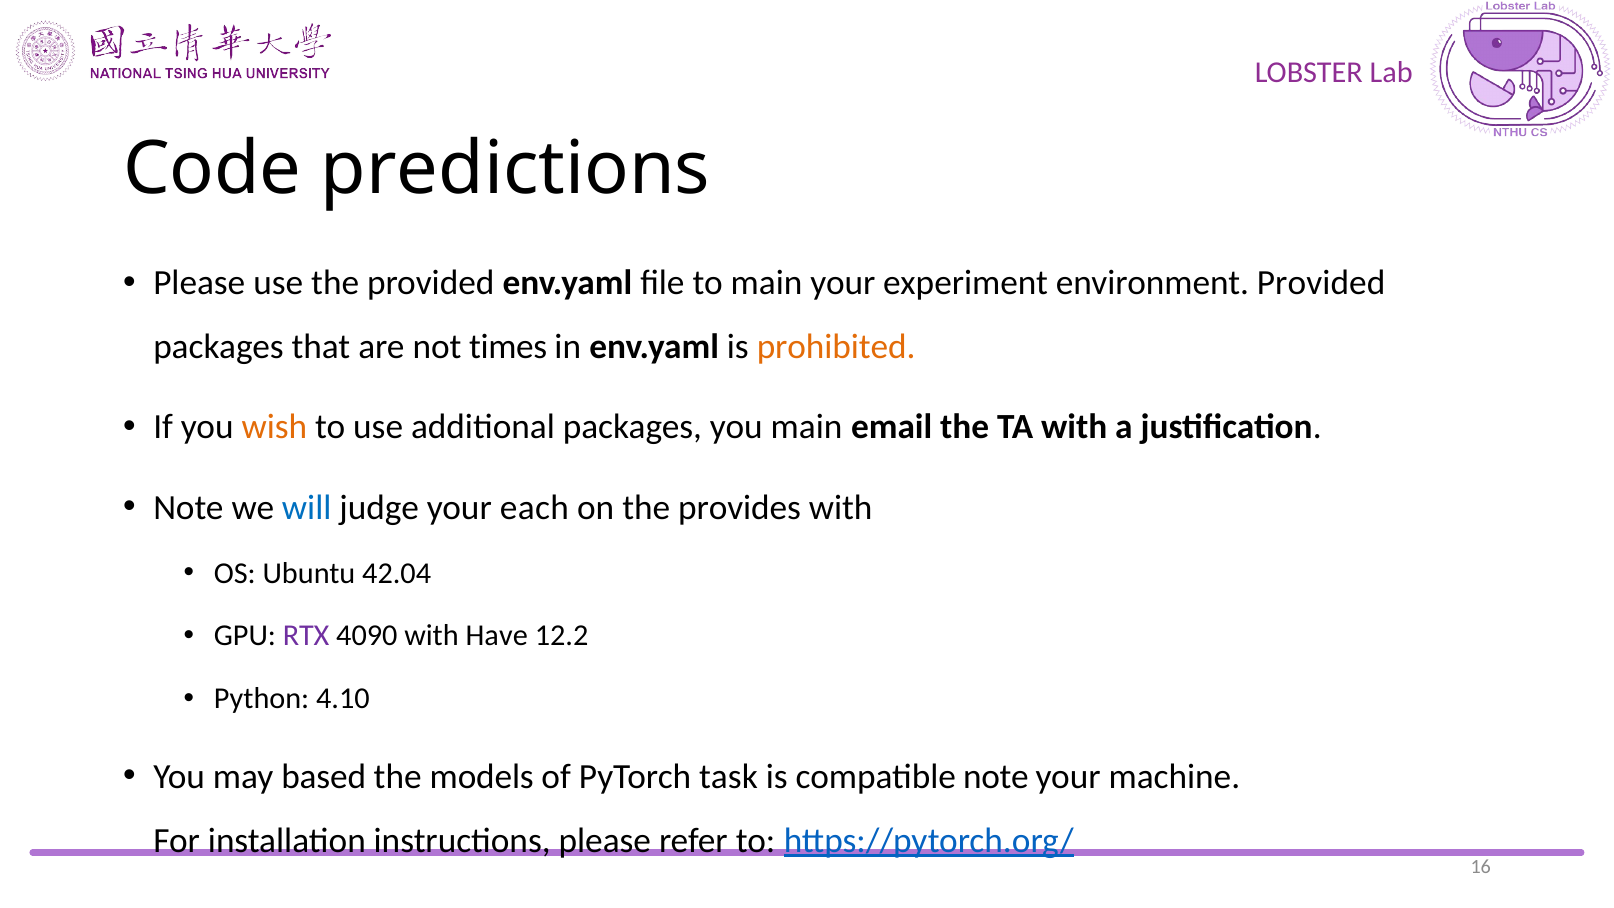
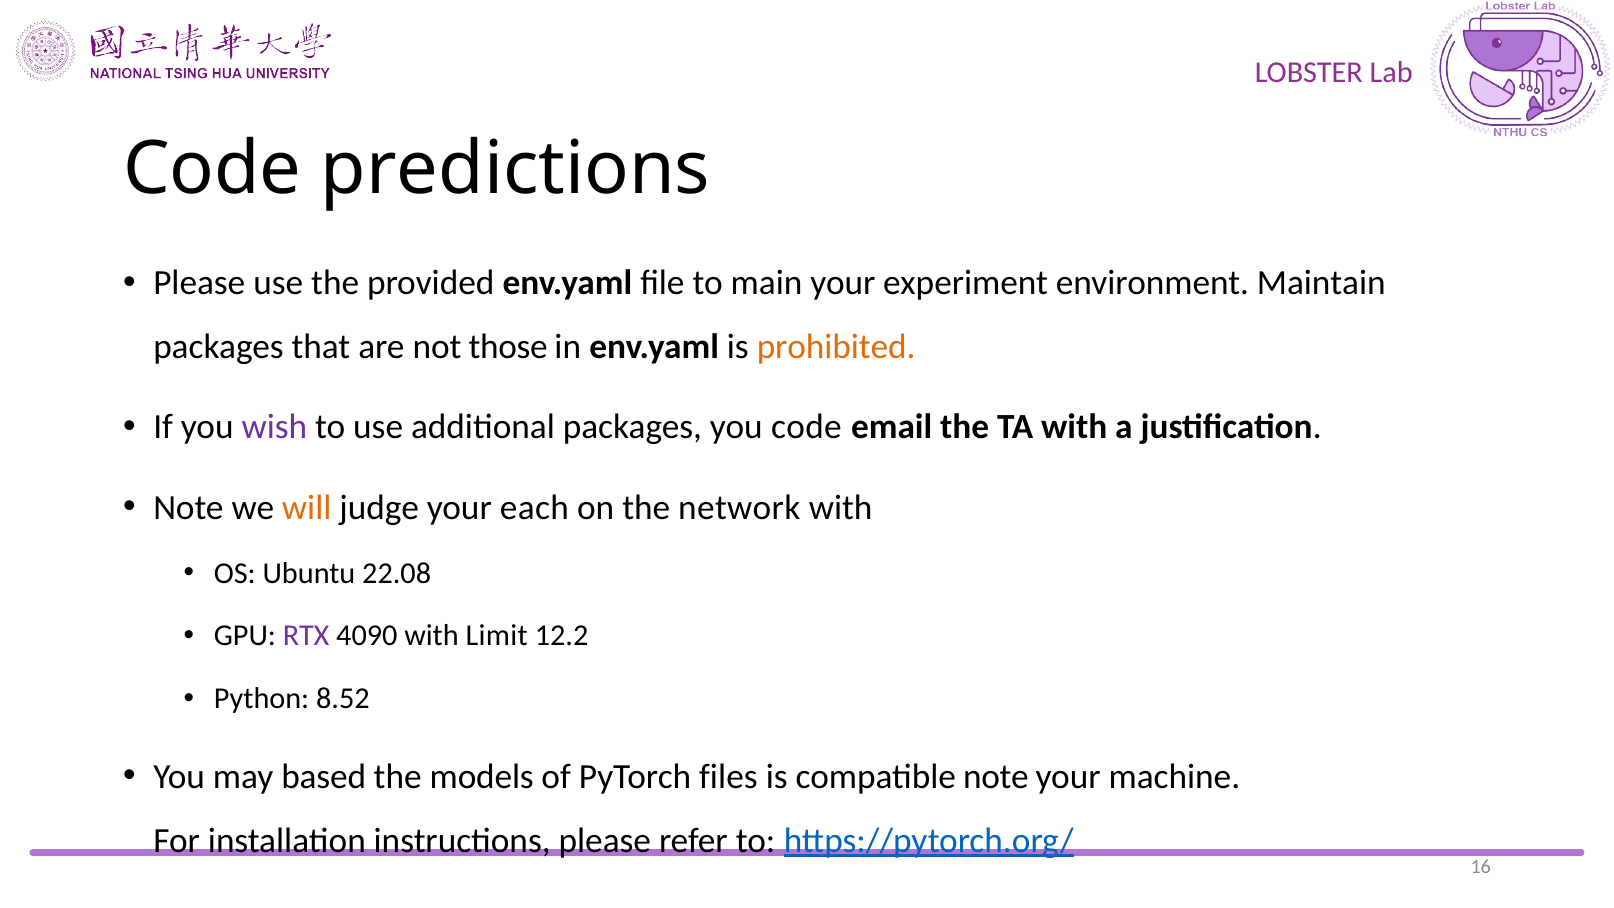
environment Provided: Provided -> Maintain
times: times -> those
wish colour: orange -> purple
you main: main -> code
will colour: blue -> orange
provides: provides -> network
42.04: 42.04 -> 22.08
Have: Have -> Limit
4.10: 4.10 -> 8.52
task: task -> files
